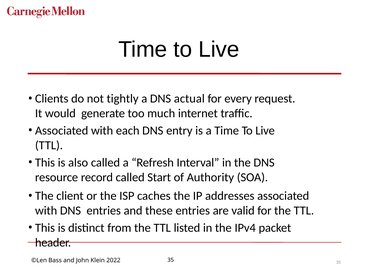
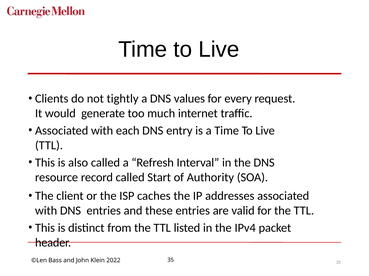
actual: actual -> values
